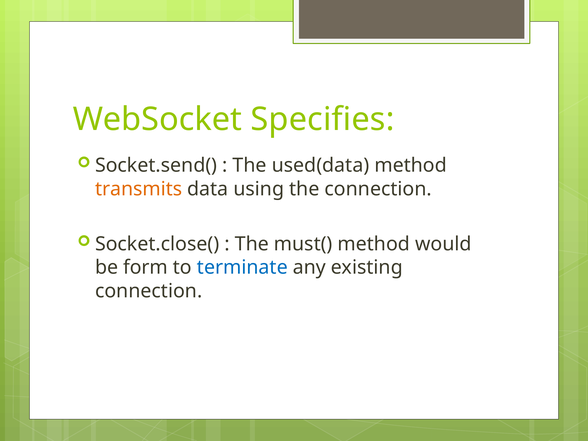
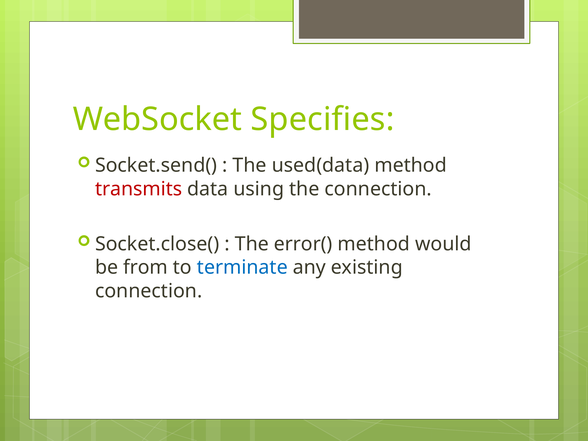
transmits colour: orange -> red
must(: must( -> error(
form: form -> from
